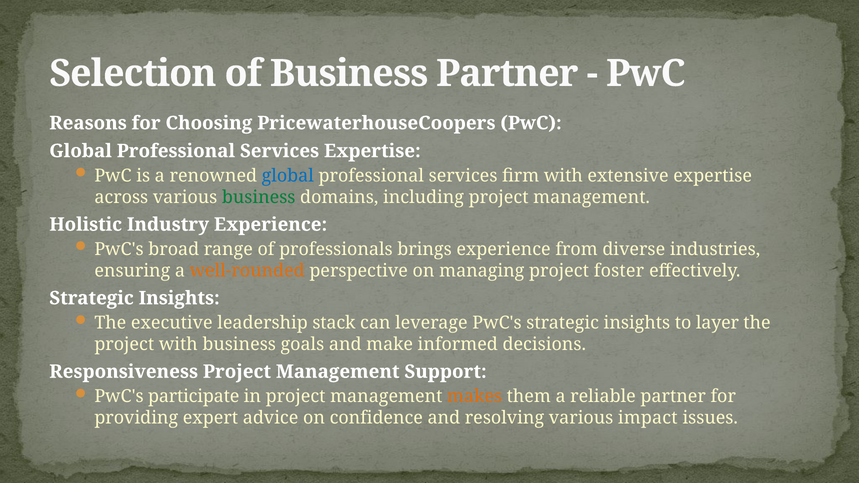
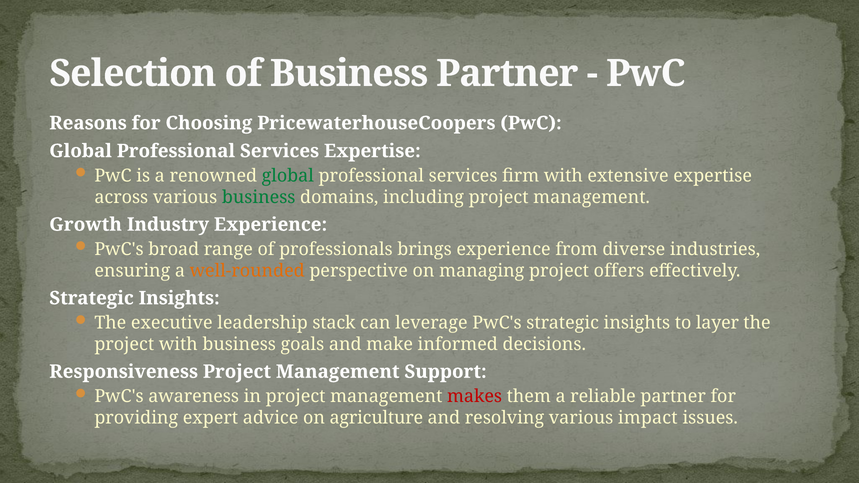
global at (288, 176) colour: blue -> green
Holistic: Holistic -> Growth
foster: foster -> offers
participate: participate -> awareness
makes colour: orange -> red
confidence: confidence -> agriculture
